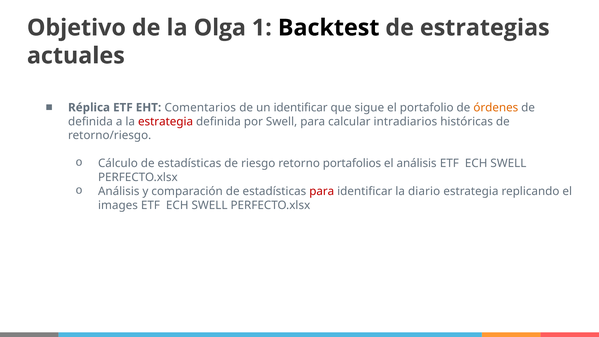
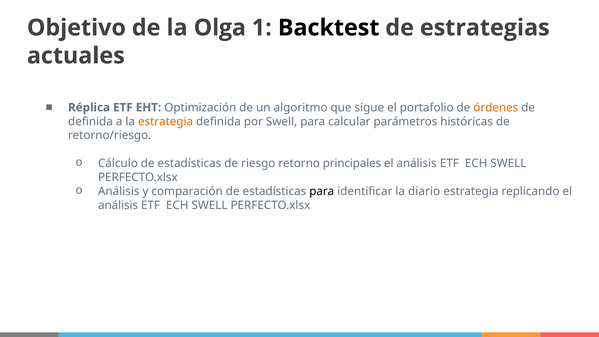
Comentarios: Comentarios -> Optimización
un identificar: identificar -> algoritmo
estrategia at (166, 121) colour: red -> orange
intradiarios: intradiarios -> parámetros
portafolios: portafolios -> principales
para at (322, 191) colour: red -> black
images at (118, 205): images -> análisis
